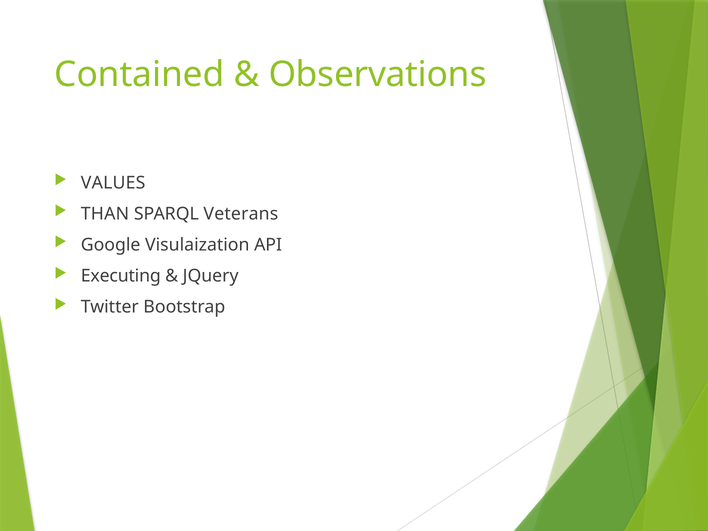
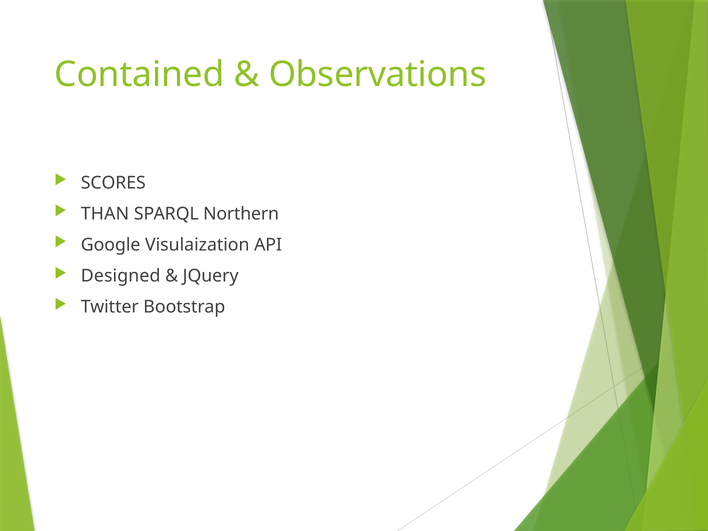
VALUES: VALUES -> SCORES
Veterans: Veterans -> Northern
Executing: Executing -> Designed
